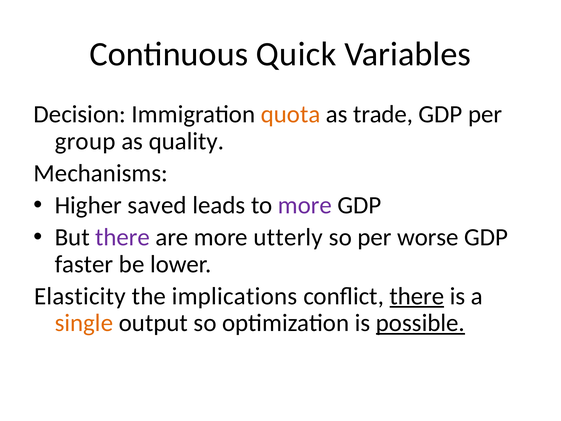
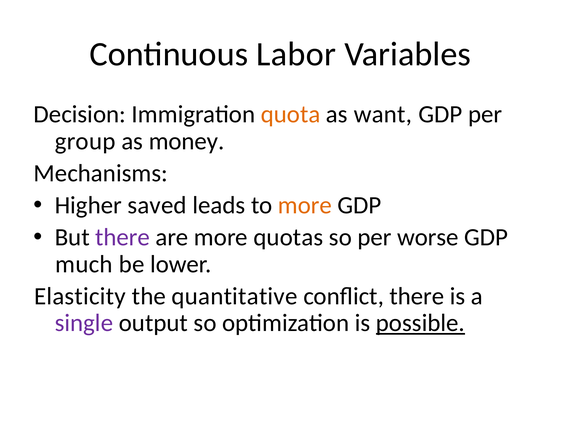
Quick: Quick -> Labor
trade: trade -> want
quality: quality -> money
more at (305, 205) colour: purple -> orange
utterly: utterly -> quotas
faster: faster -> much
implications: implications -> quantitative
there at (417, 296) underline: present -> none
single colour: orange -> purple
